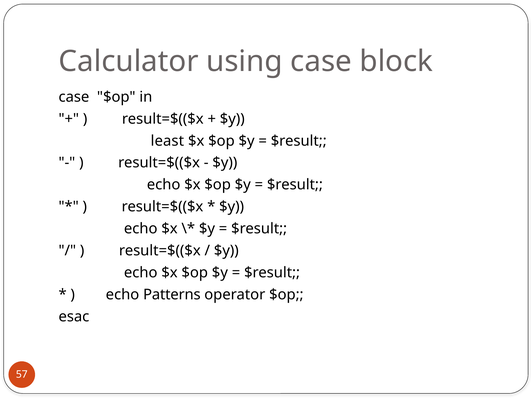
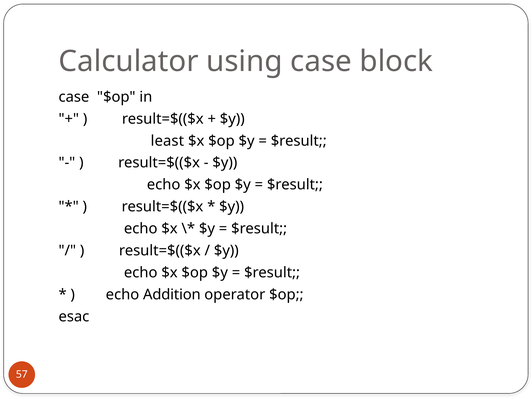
Patterns: Patterns -> Addition
